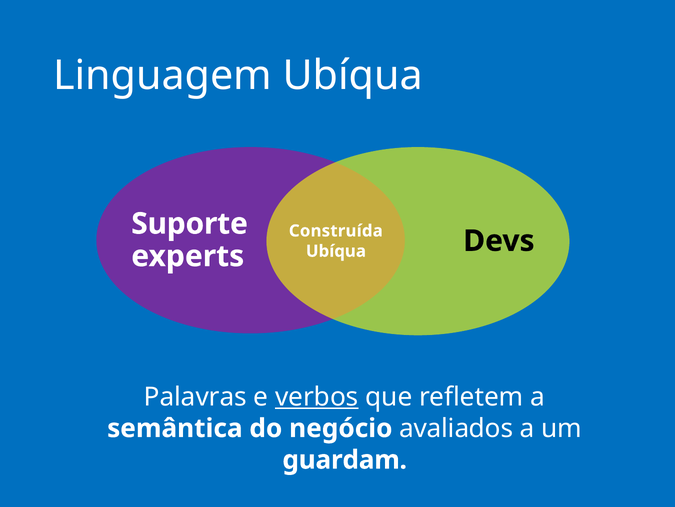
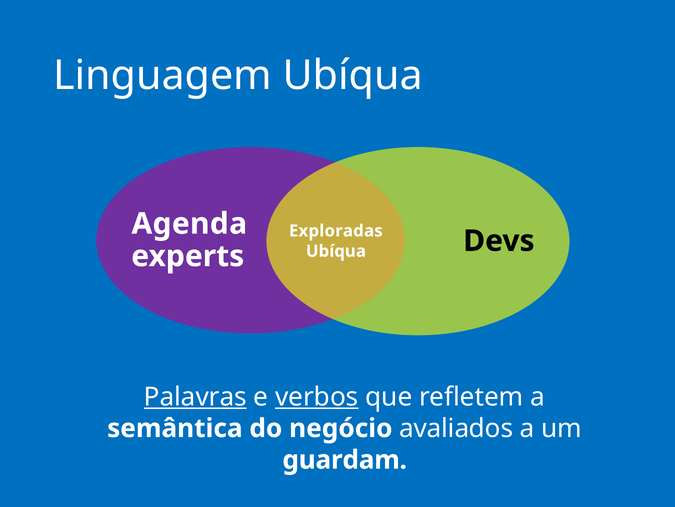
Suporte: Suporte -> Agenda
Construída: Construída -> Exploradas
Palavras underline: none -> present
